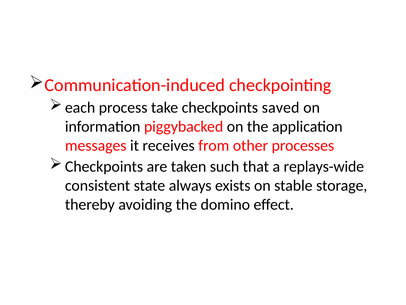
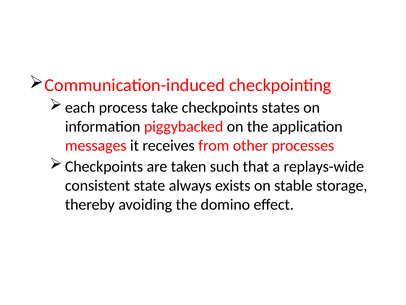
saved: saved -> states
